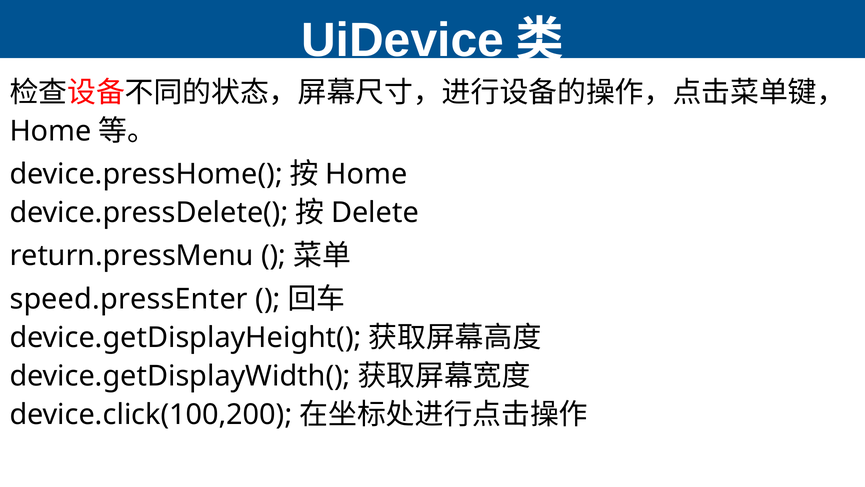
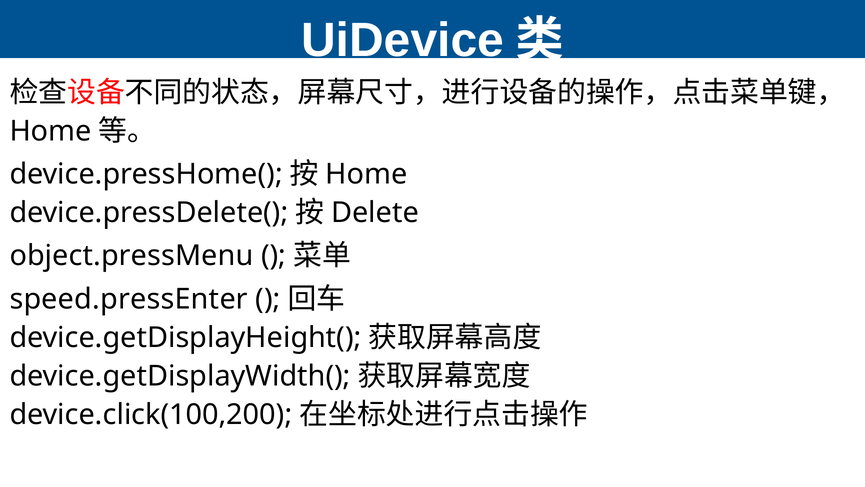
return.pressMenu: return.pressMenu -> object.pressMenu
